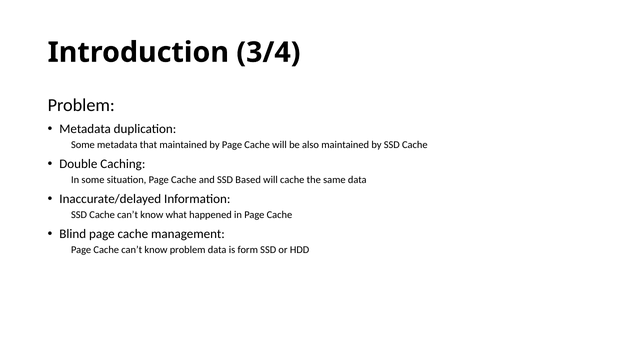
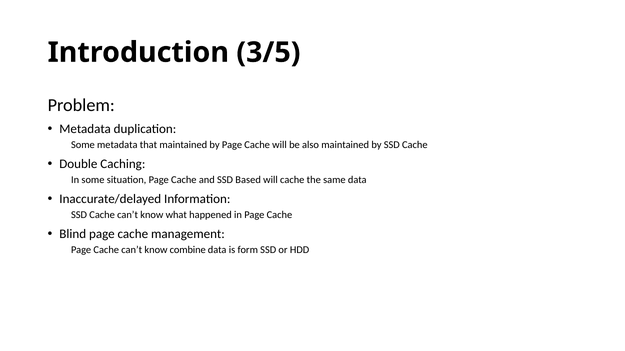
3/4: 3/4 -> 3/5
know problem: problem -> combine
